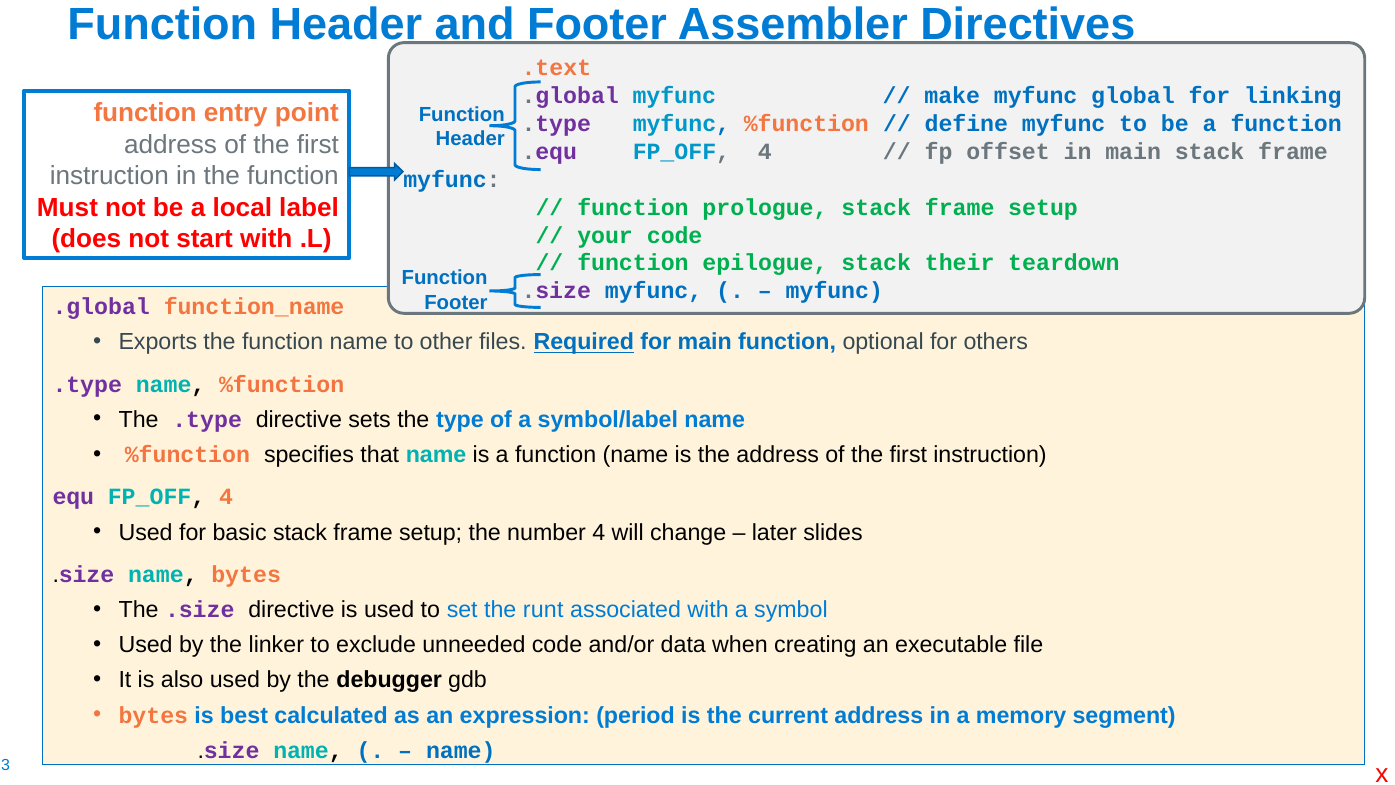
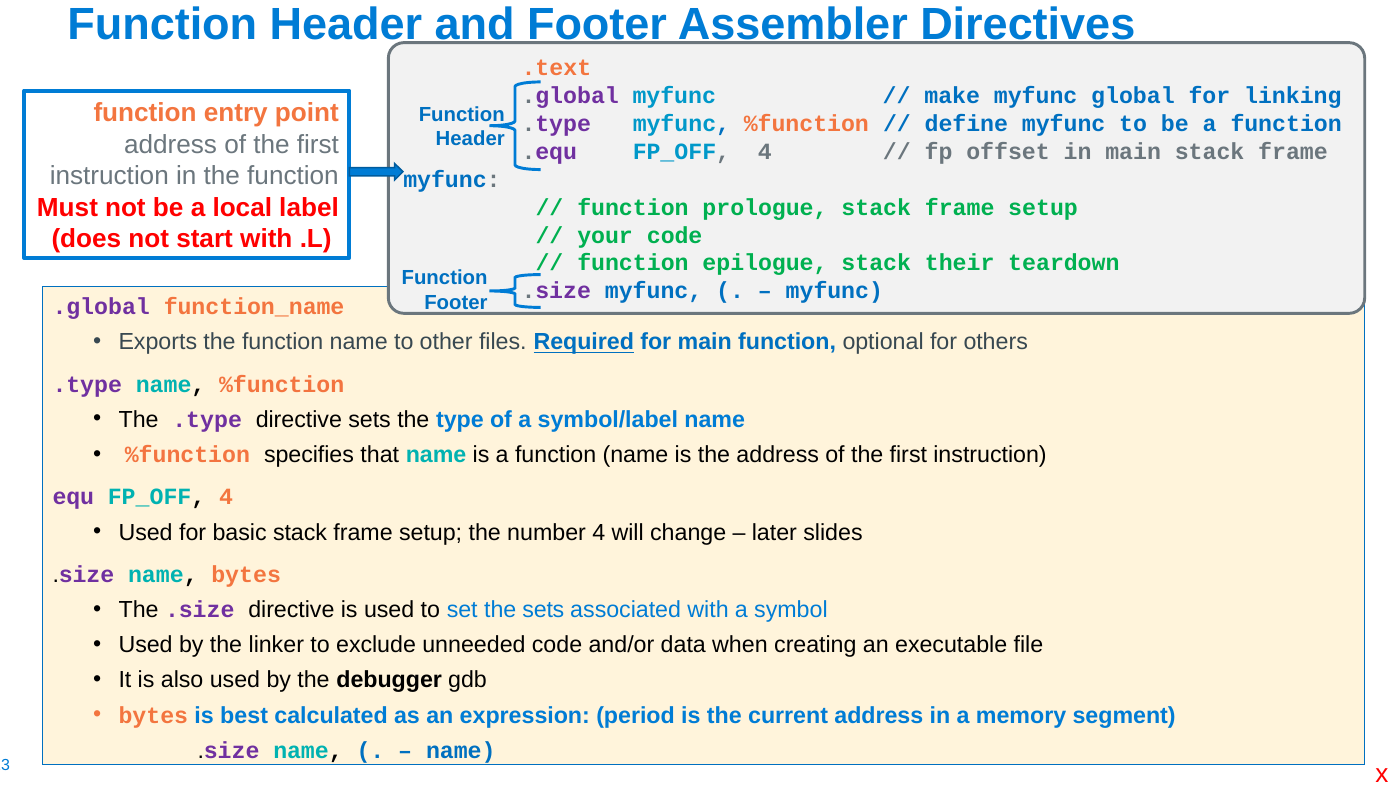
the runt: runt -> sets
